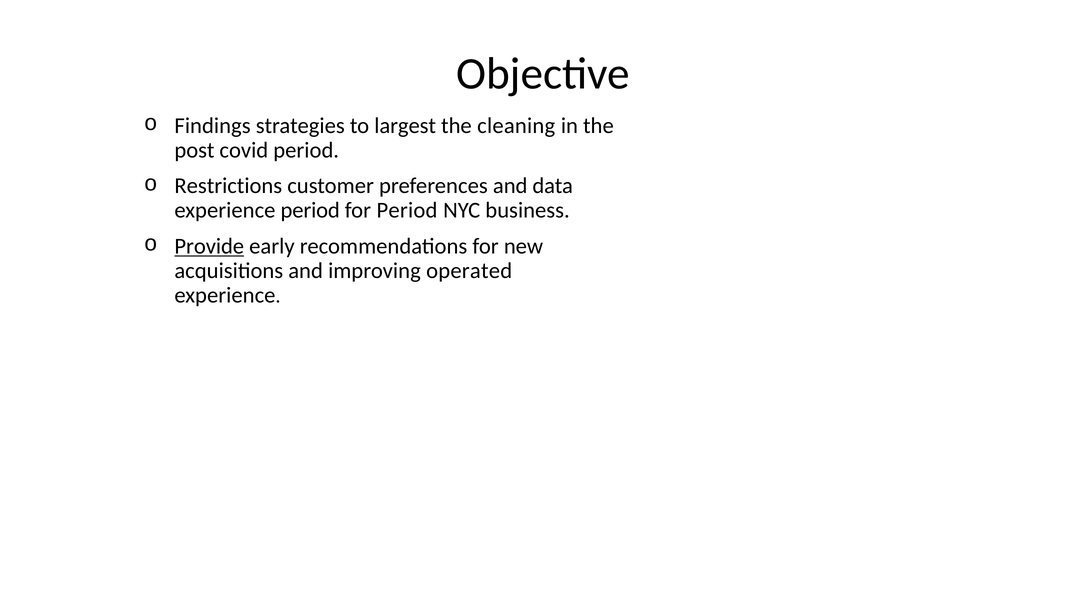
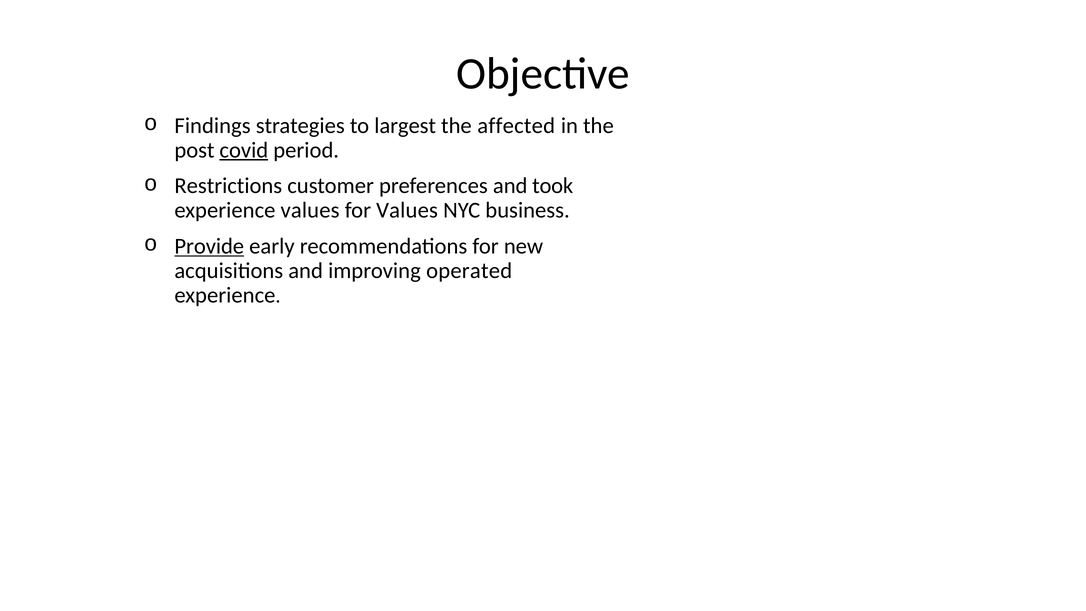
cleaning: cleaning -> affected
covid underline: none -> present
data: data -> took
experience period: period -> values
for Period: Period -> Values
